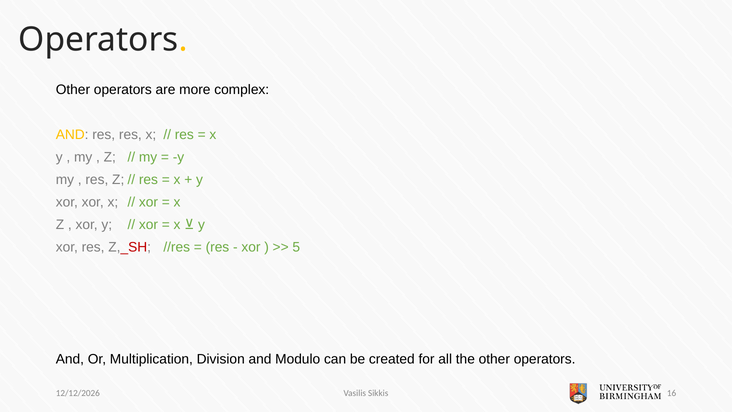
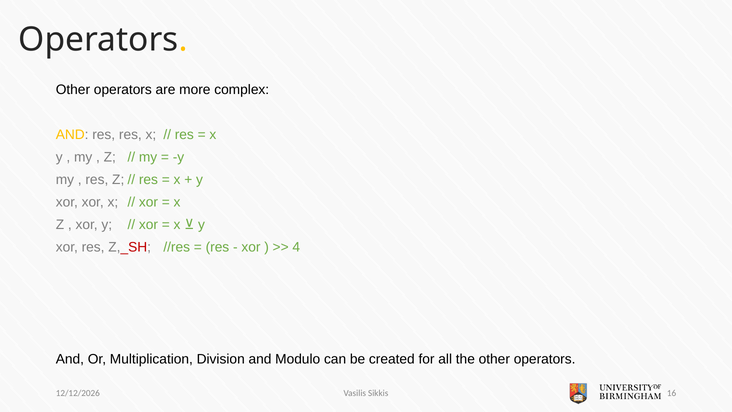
5: 5 -> 4
